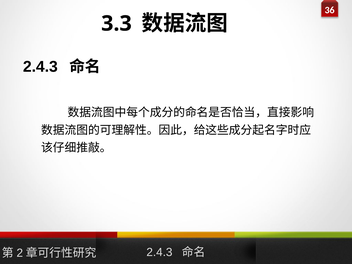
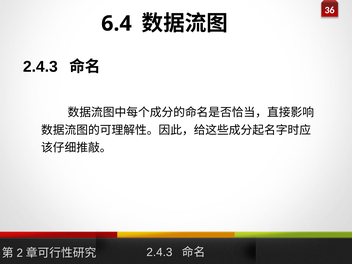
3.3: 3.3 -> 6.4
